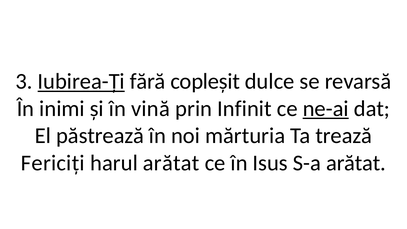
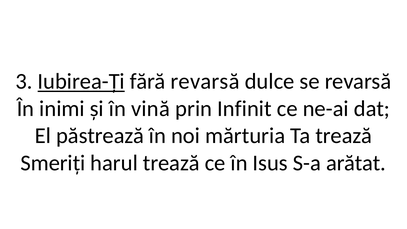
fără copleșit: copleșit -> revarsă
ne-ai underline: present -> none
Fericiți: Fericiți -> Smeriți
harul arătat: arătat -> trează
